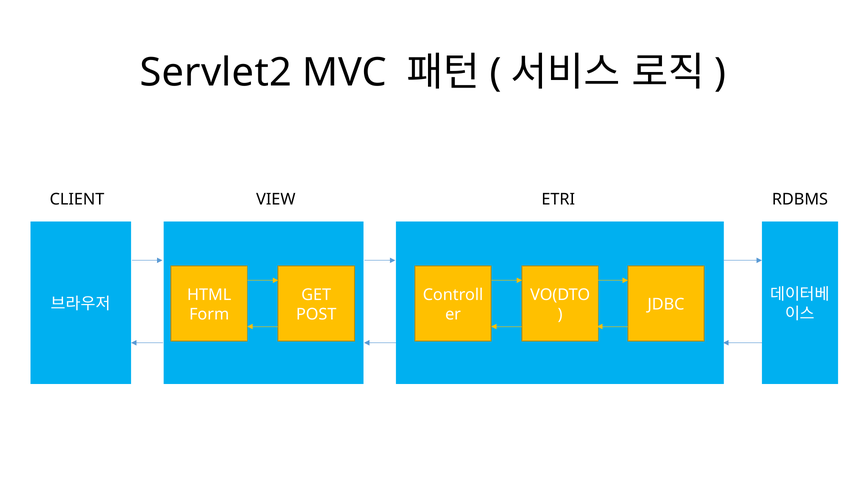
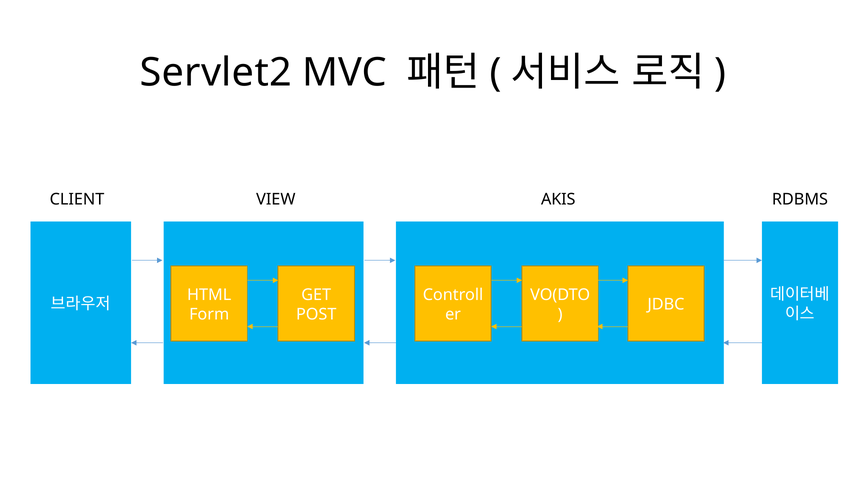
ETRI: ETRI -> AKIS
